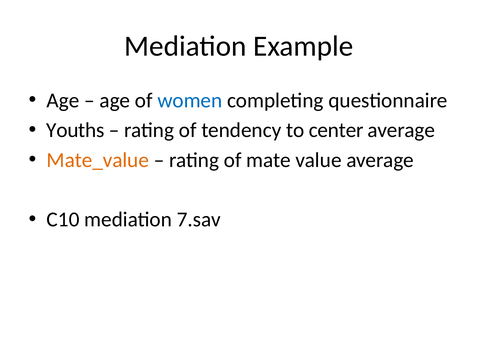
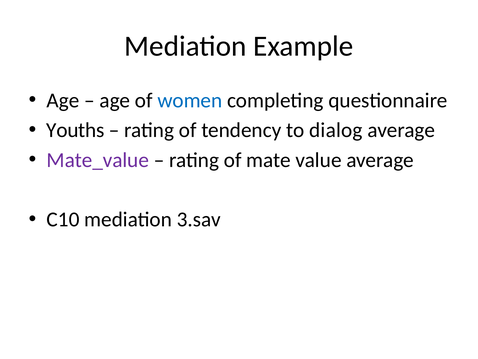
center: center -> dialog
Mate_value colour: orange -> purple
7.sav: 7.sav -> 3.sav
